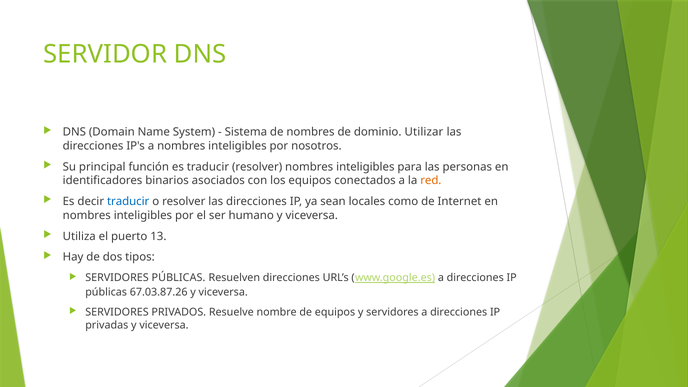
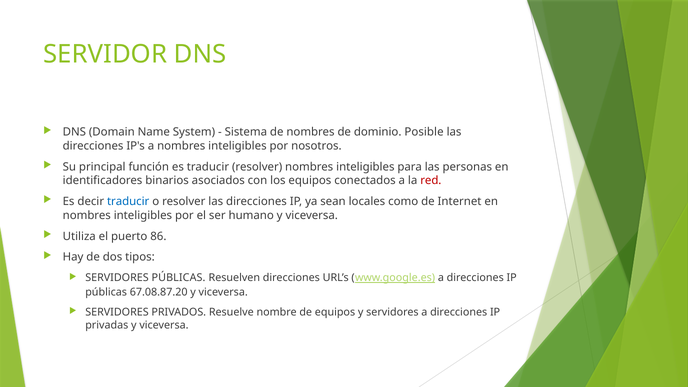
Utilizar: Utilizar -> Posible
red colour: orange -> red
13: 13 -> 86
67.03.87.26: 67.03.87.26 -> 67.08.87.20
